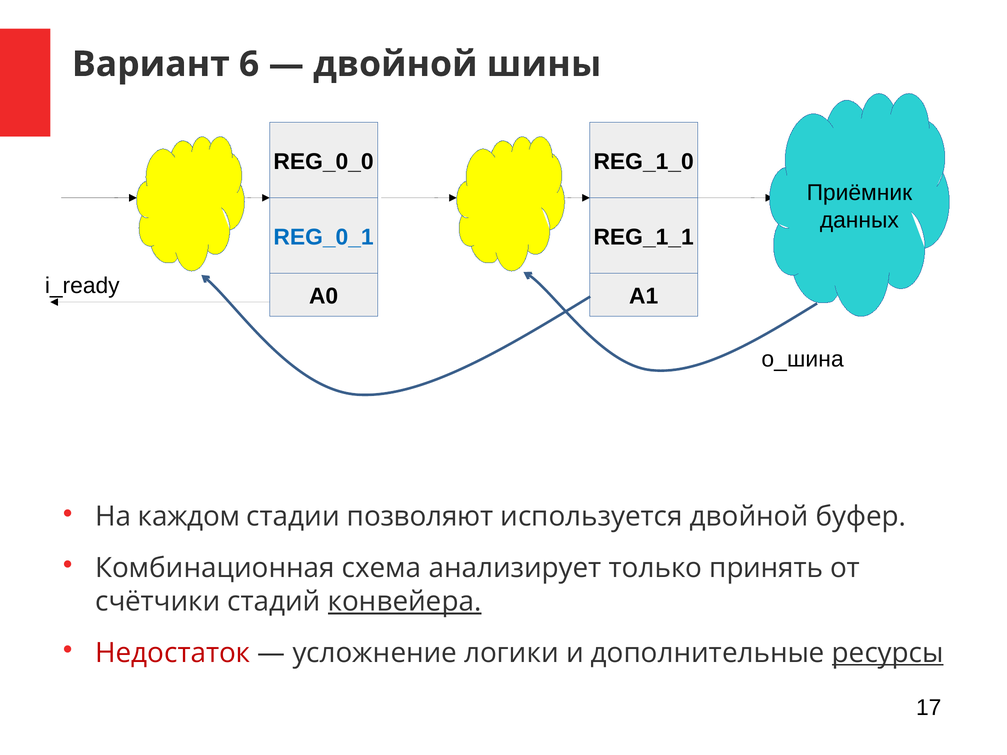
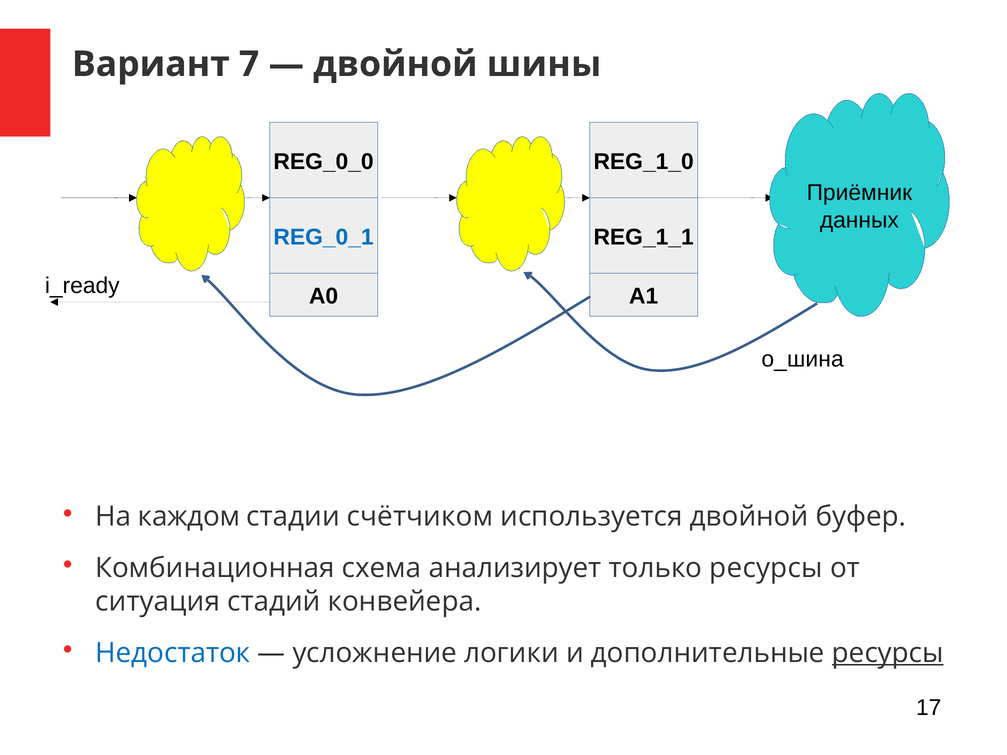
6: 6 -> 7
позволяют: позволяют -> счётчиком
только принять: принять -> ресурсы
счётчики: счётчики -> ситуация
конвейера underline: present -> none
Недостаток colour: red -> blue
